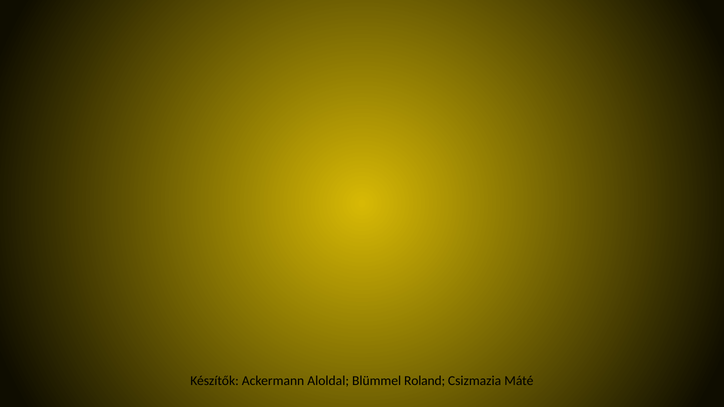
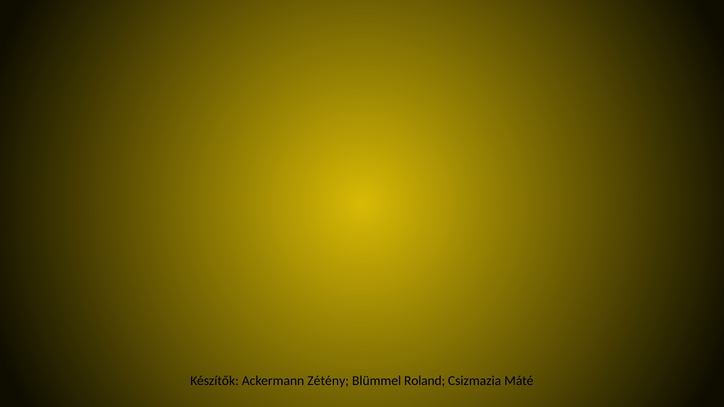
Aloldal: Aloldal -> Zétény
